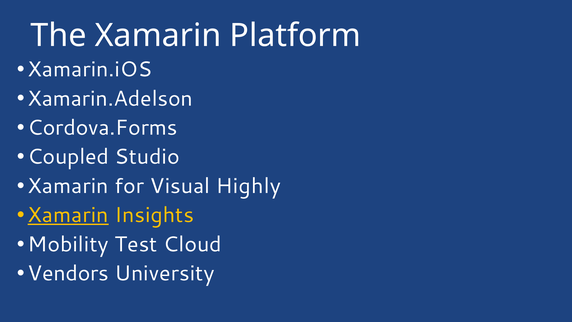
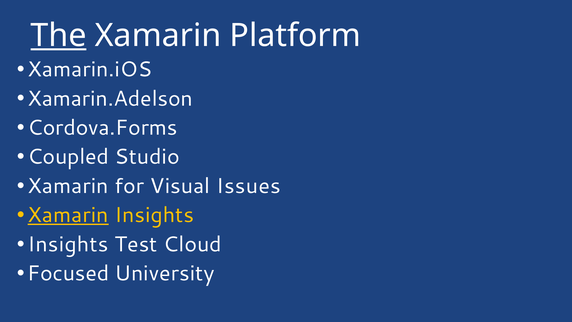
The underline: none -> present
Highly: Highly -> Issues
Mobility at (68, 244): Mobility -> Insights
Vendors: Vendors -> Focused
